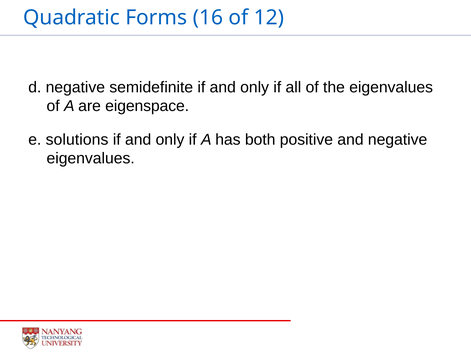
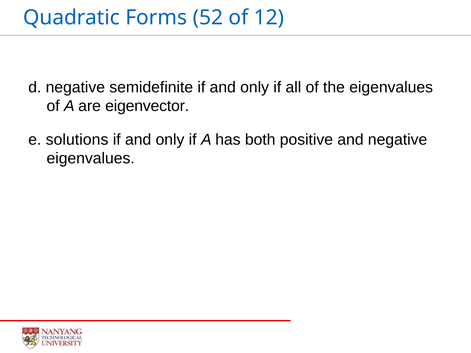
16: 16 -> 52
eigenspace: eigenspace -> eigenvector
